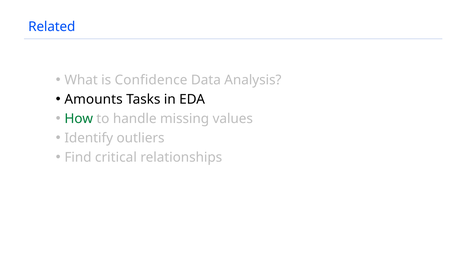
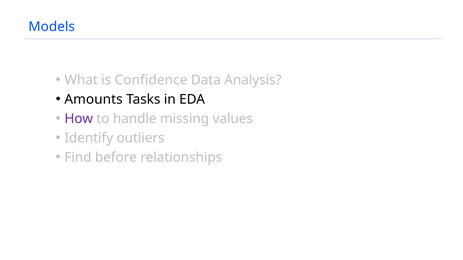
Related: Related -> Models
How colour: green -> purple
critical: critical -> before
